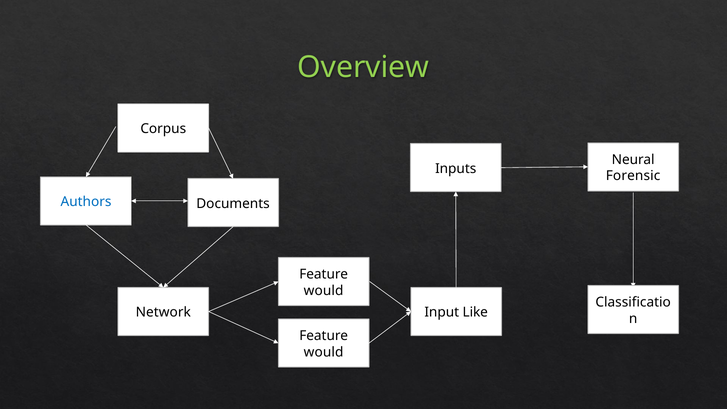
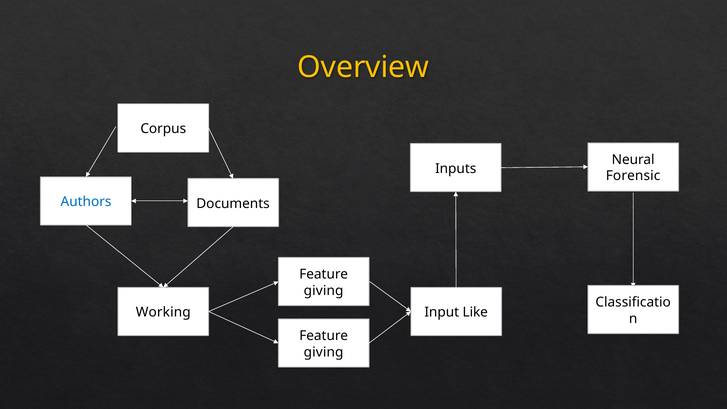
Overview colour: light green -> yellow
would at (324, 291): would -> giving
Network: Network -> Working
would at (324, 352): would -> giving
